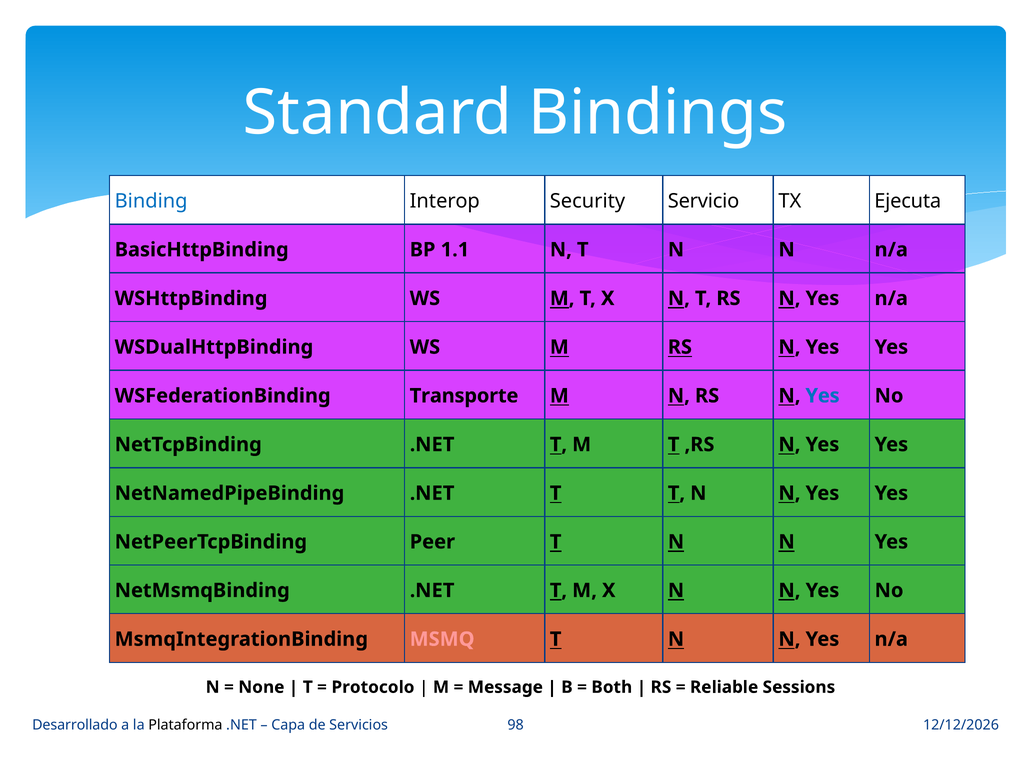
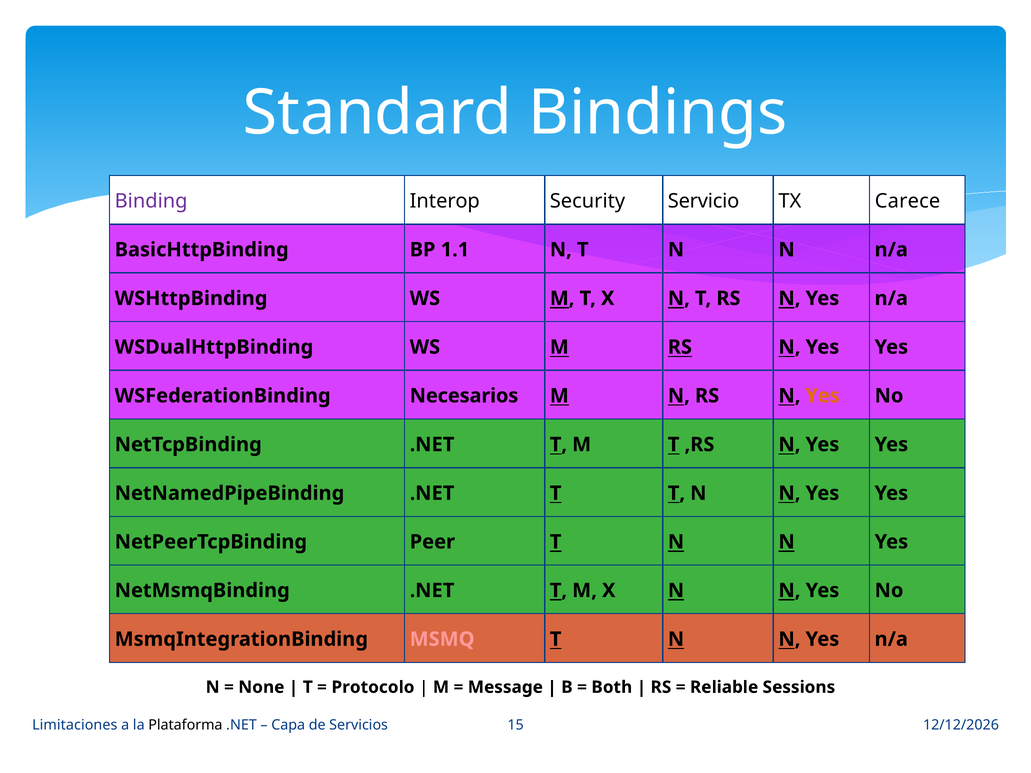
Binding colour: blue -> purple
Ejecuta: Ejecuta -> Carece
Transporte: Transporte -> Necesarios
Yes at (823, 396) colour: blue -> orange
Desarrollado: Desarrollado -> Limitaciones
98: 98 -> 15
